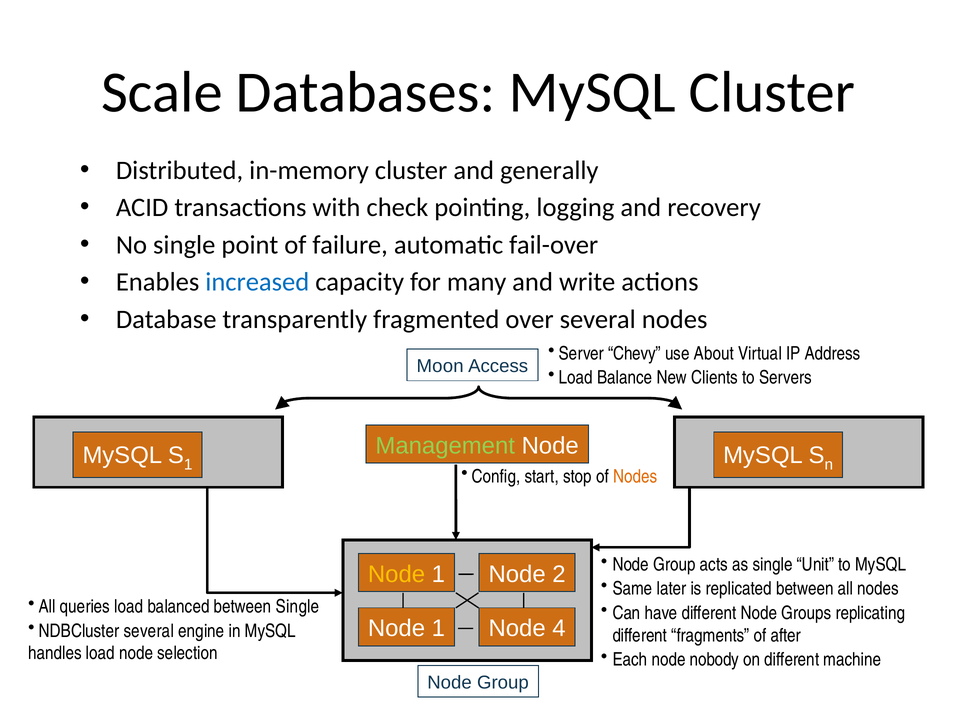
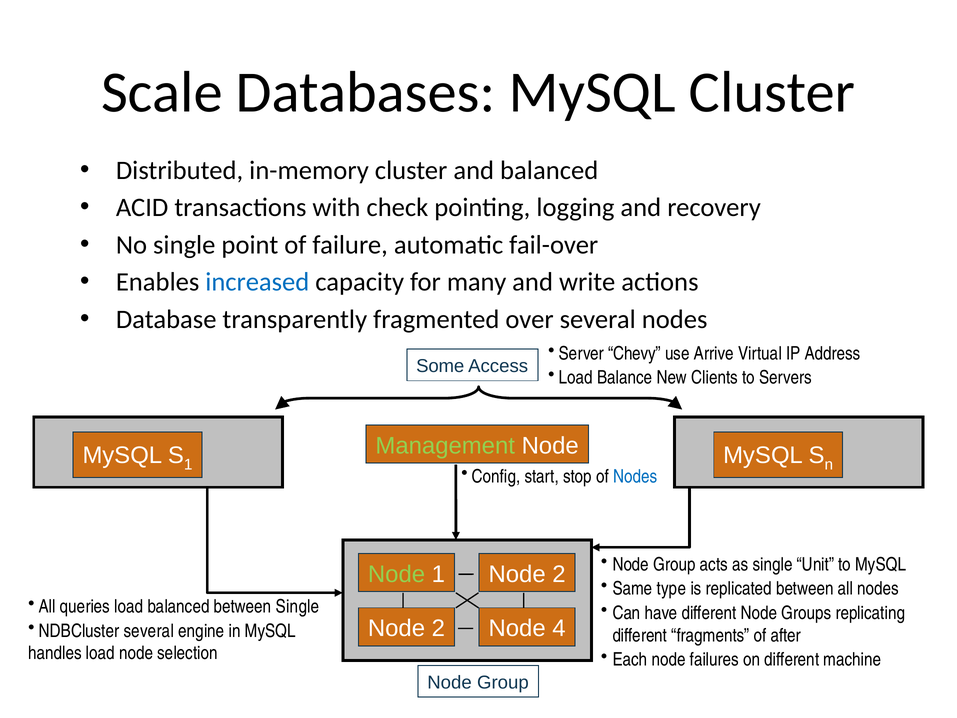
and generally: generally -> balanced
About: About -> Arrive
Moon: Moon -> Some
Nodes at (635, 476) colour: orange -> blue
Node at (397, 574) colour: yellow -> light green
later: later -> type
1 at (438, 628): 1 -> 2
nobody: nobody -> failures
